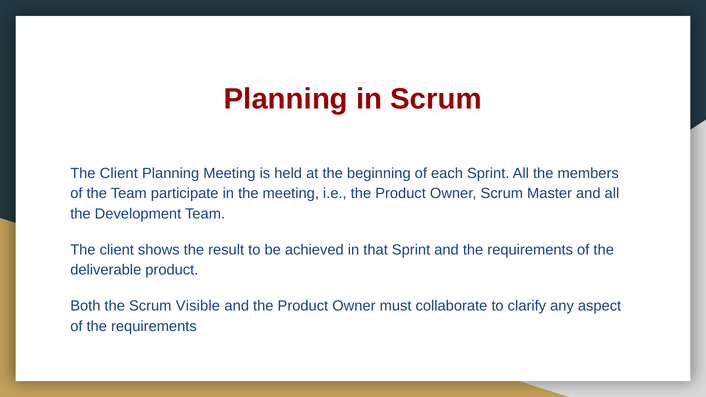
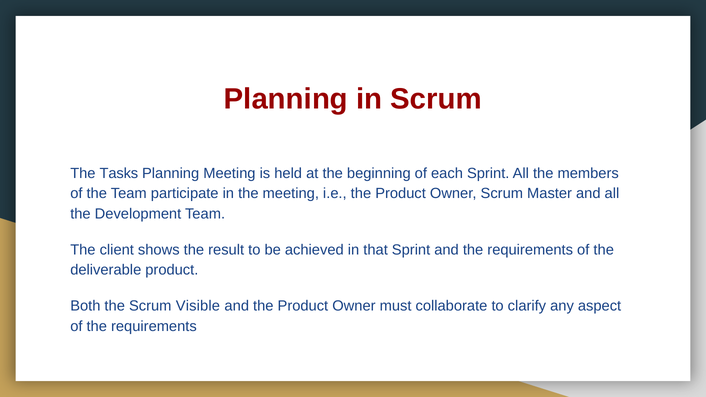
Client at (119, 173): Client -> Tasks
